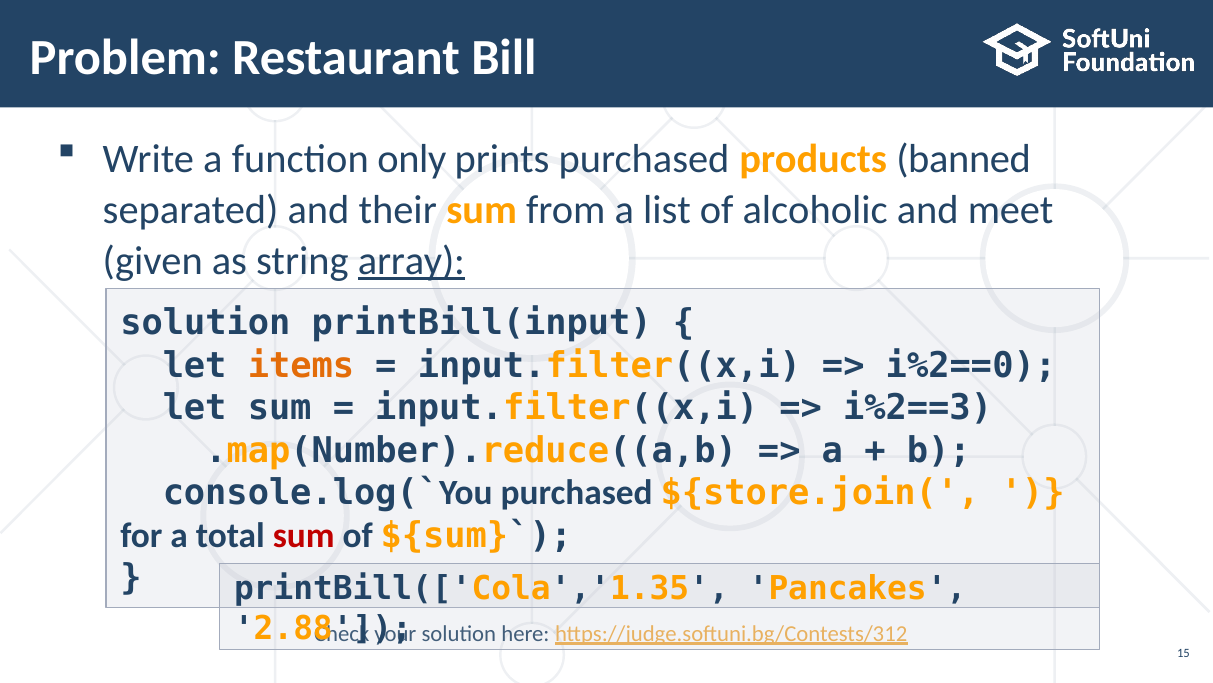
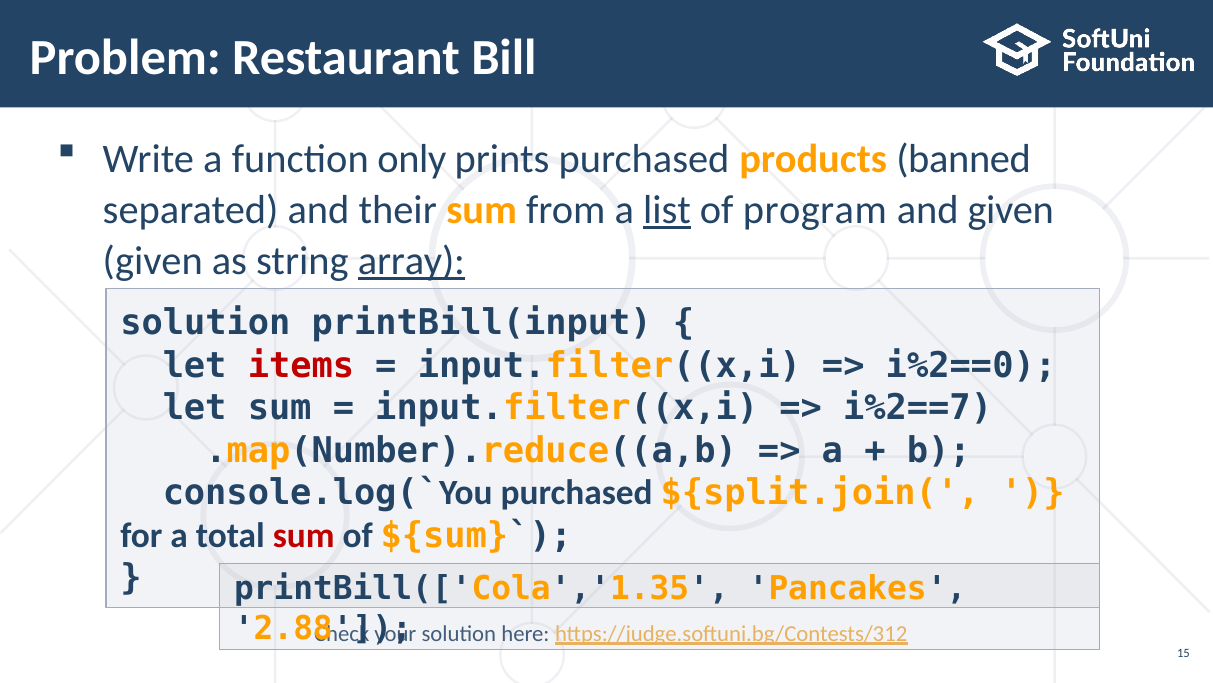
list underline: none -> present
alcoholic: alcoholic -> program
and meet: meet -> given
items colour: orange -> red
i%2==3: i%2==3 -> i%2==7
${store.join(: ${store.join( -> ${split.join(
